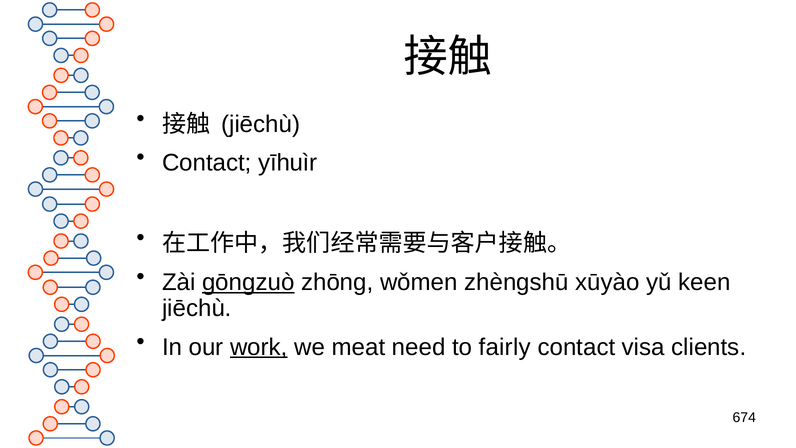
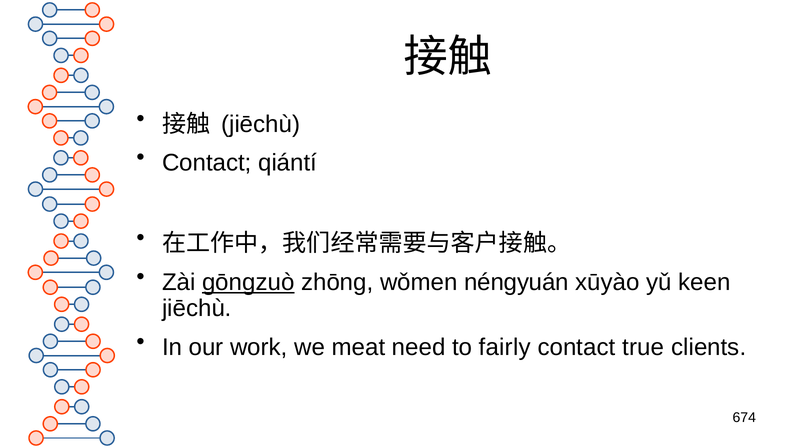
yīhuìr: yīhuìr -> qiántí
zhèngshū: zhèngshū -> néngyuán
work underline: present -> none
visa: visa -> true
